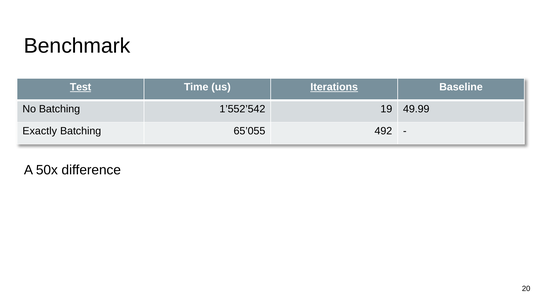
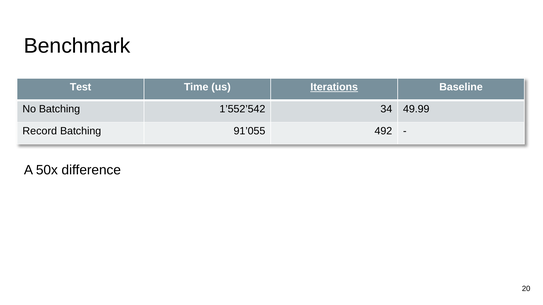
Test underline: present -> none
19: 19 -> 34
Exactly: Exactly -> Record
65’055: 65’055 -> 91’055
